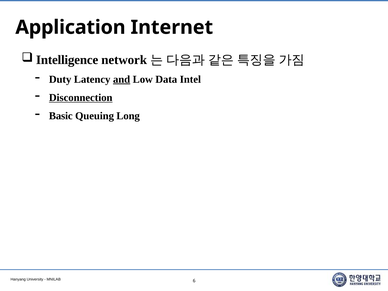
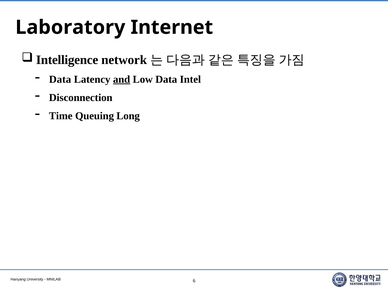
Application: Application -> Laboratory
Duty at (60, 79): Duty -> Data
Disconnection underline: present -> none
Basic: Basic -> Time
